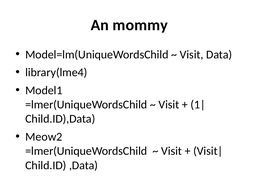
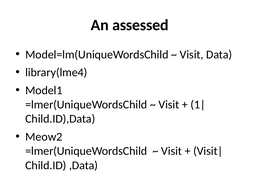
mommy: mommy -> assessed
